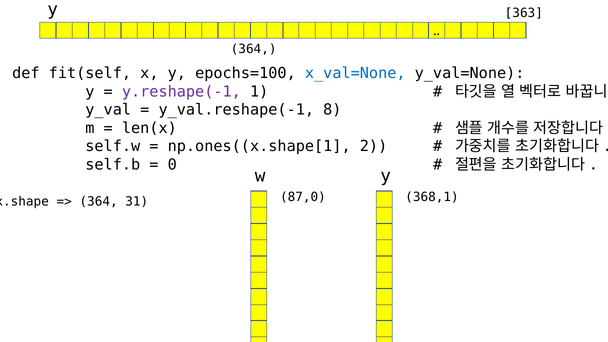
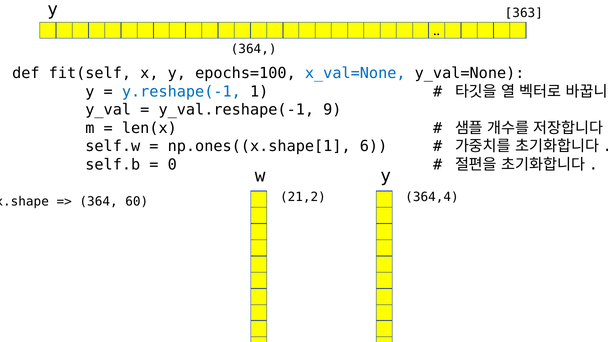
y.reshape(-1 colour: purple -> blue
8: 8 -> 9
2: 2 -> 6
87,0: 87,0 -> 21,2
368,1: 368,1 -> 364,4
31: 31 -> 60
